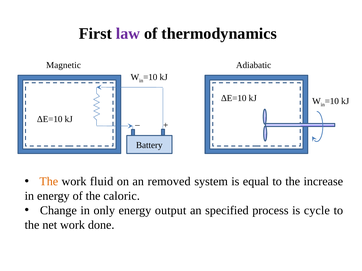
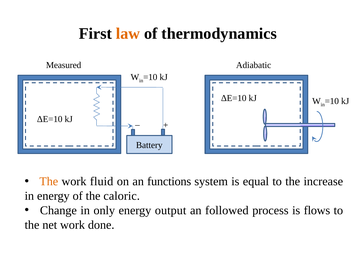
law colour: purple -> orange
Magnetic: Magnetic -> Measured
removed: removed -> functions
specified: specified -> followed
cycle: cycle -> flows
